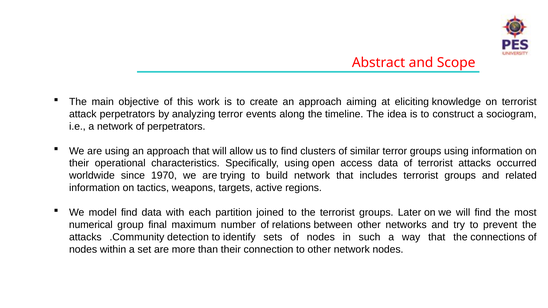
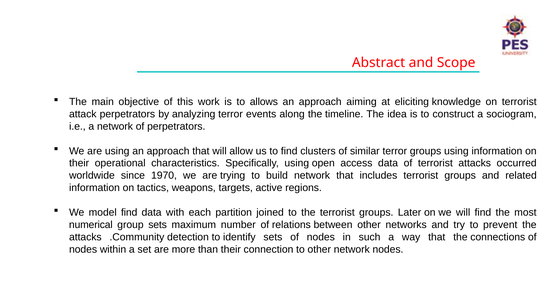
create: create -> allows
group final: final -> sets
